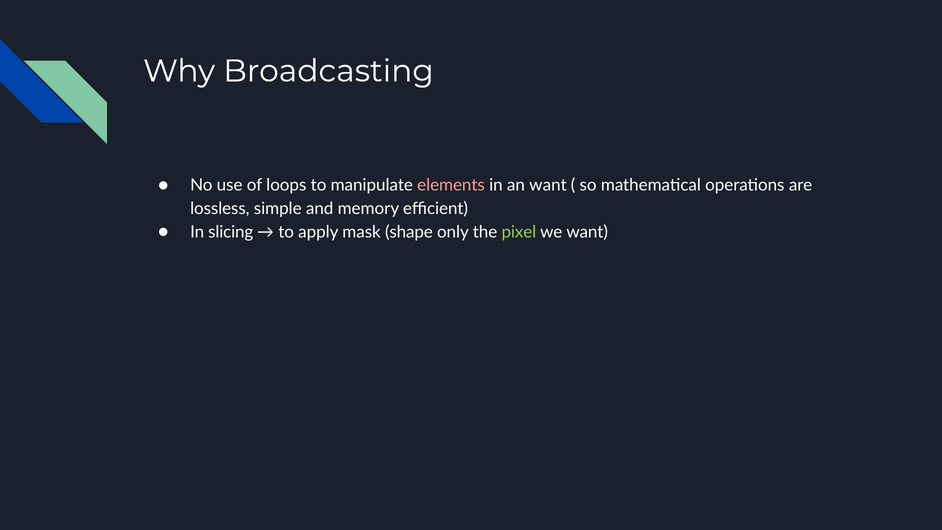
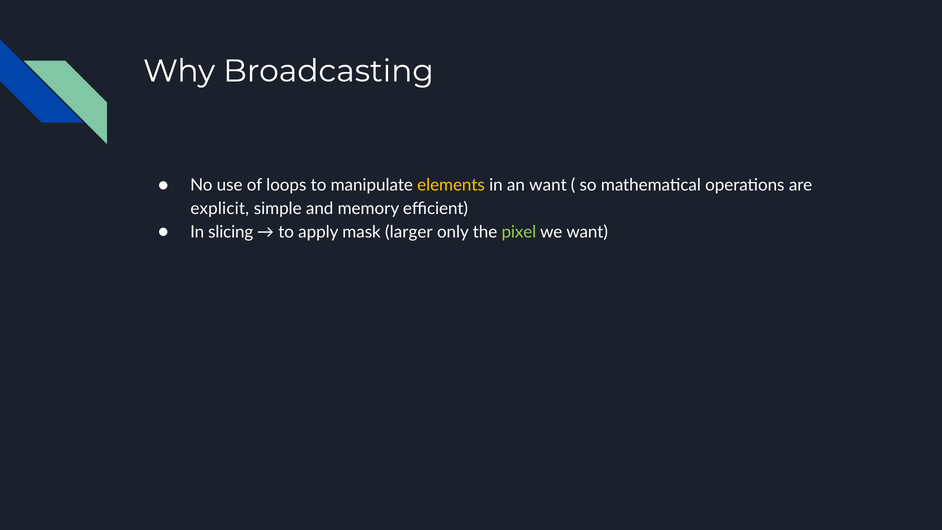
elements colour: pink -> yellow
lossless: lossless -> explicit
shape: shape -> larger
